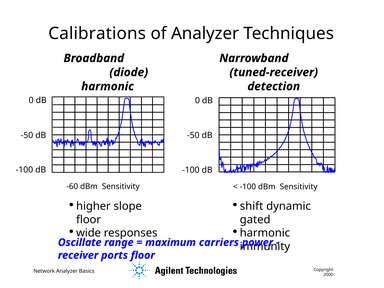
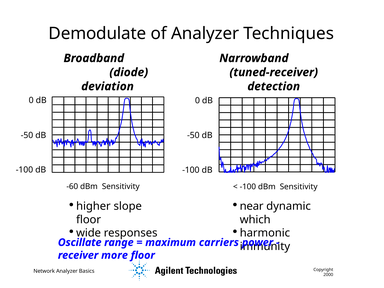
Calibrations: Calibrations -> Demodulate
harmonic at (108, 86): harmonic -> deviation
shift: shift -> near
gated: gated -> which
ports: ports -> more
